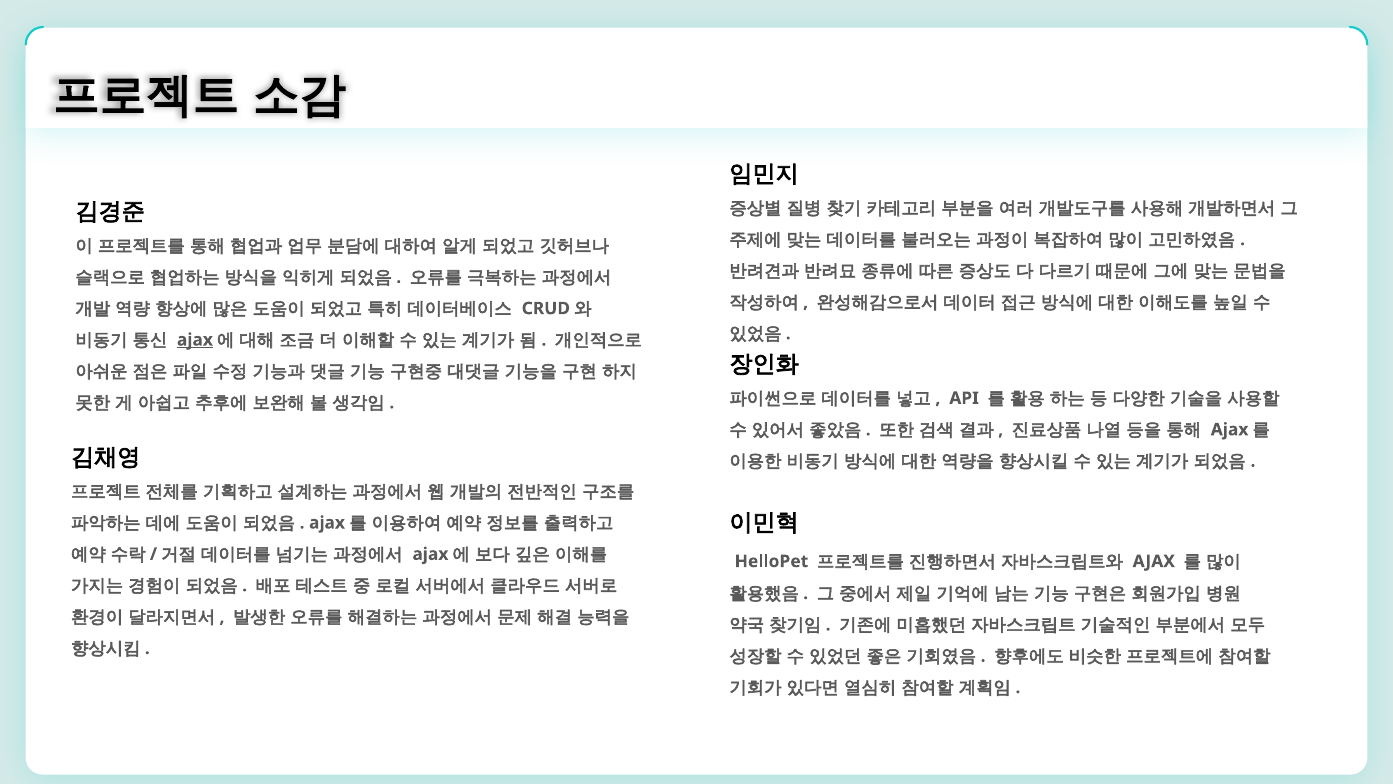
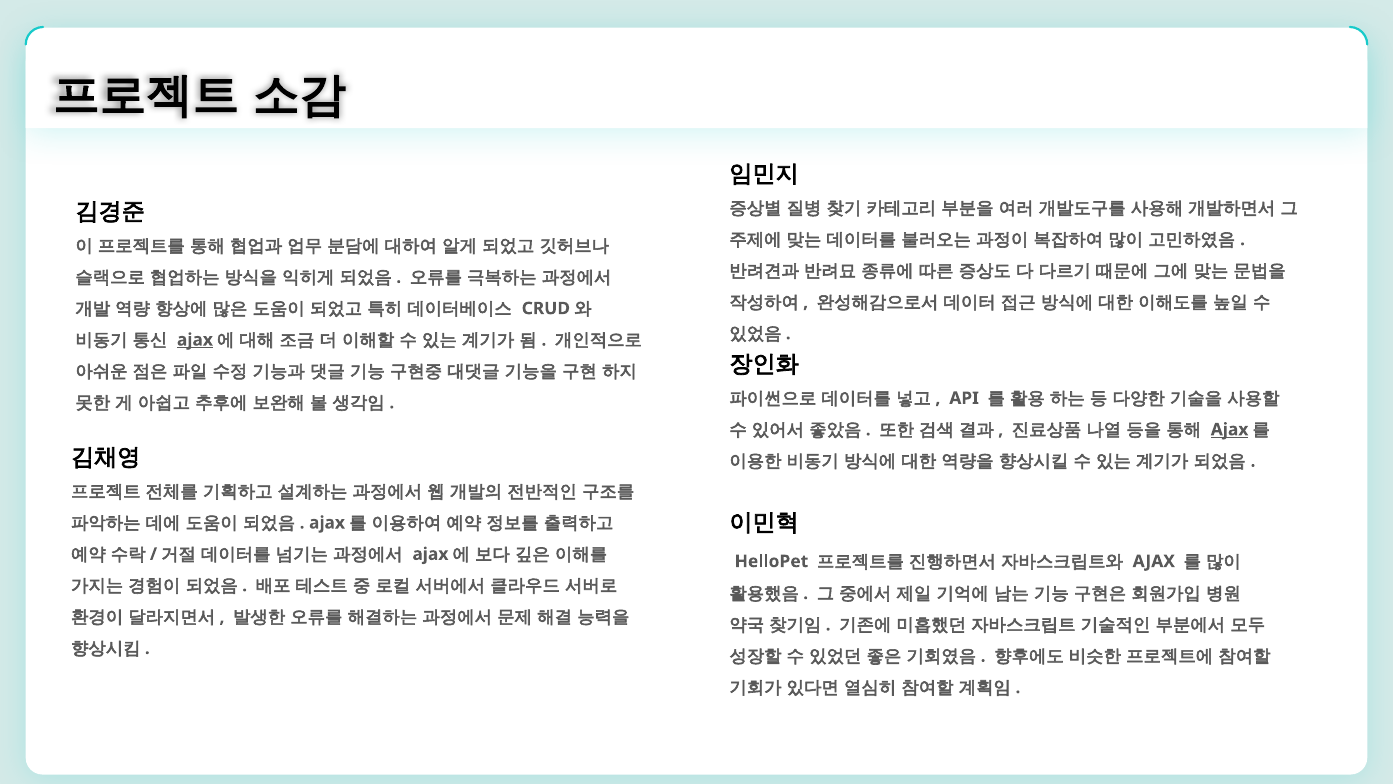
Ajax at (1230, 429) underline: none -> present
